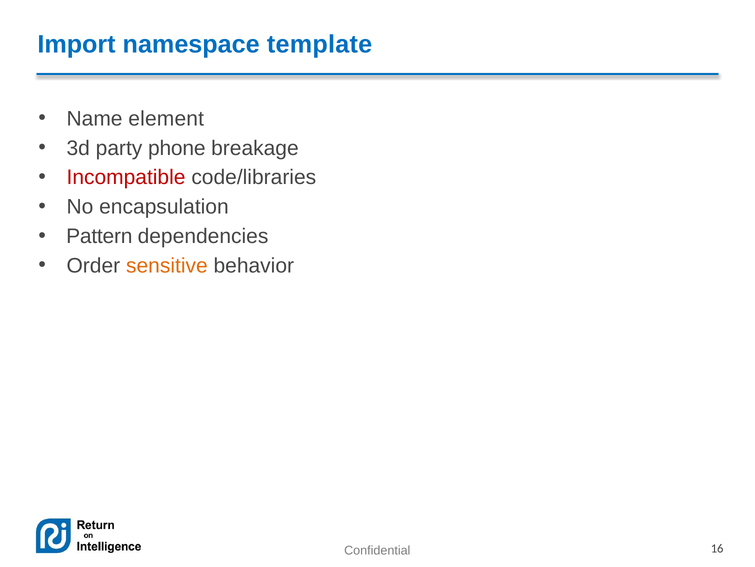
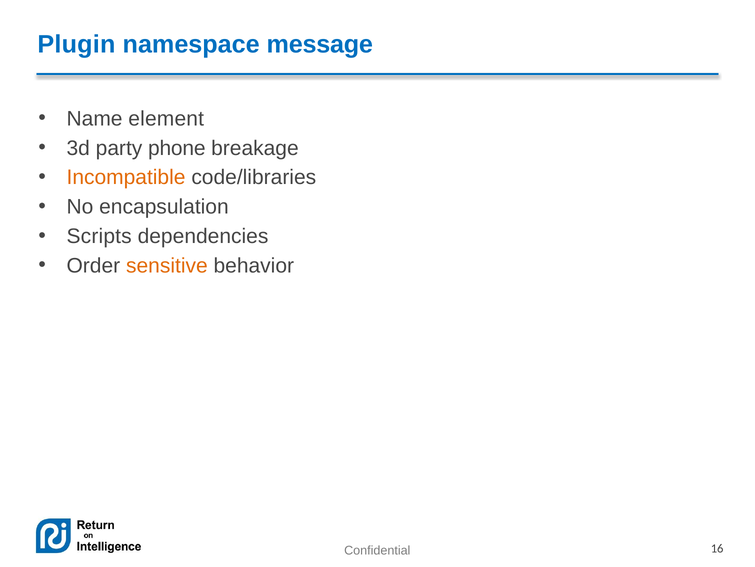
Import: Import -> Plugin
template: template -> message
Incompatible colour: red -> orange
Pattern: Pattern -> Scripts
